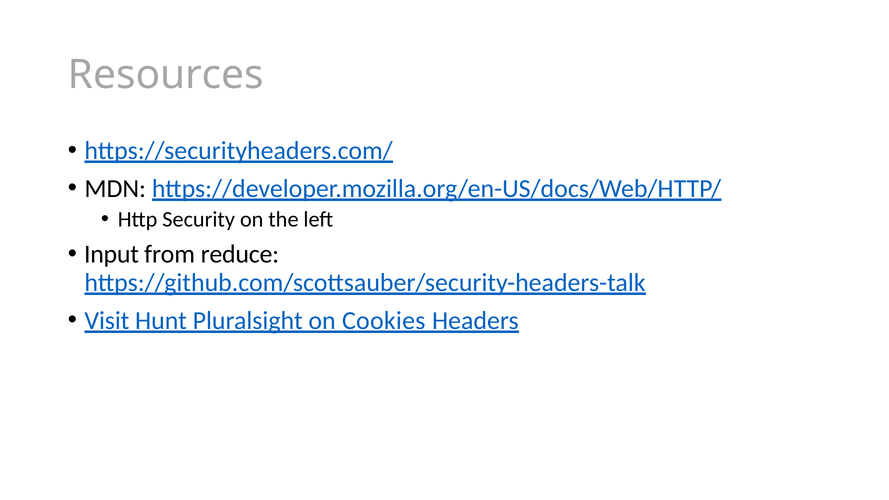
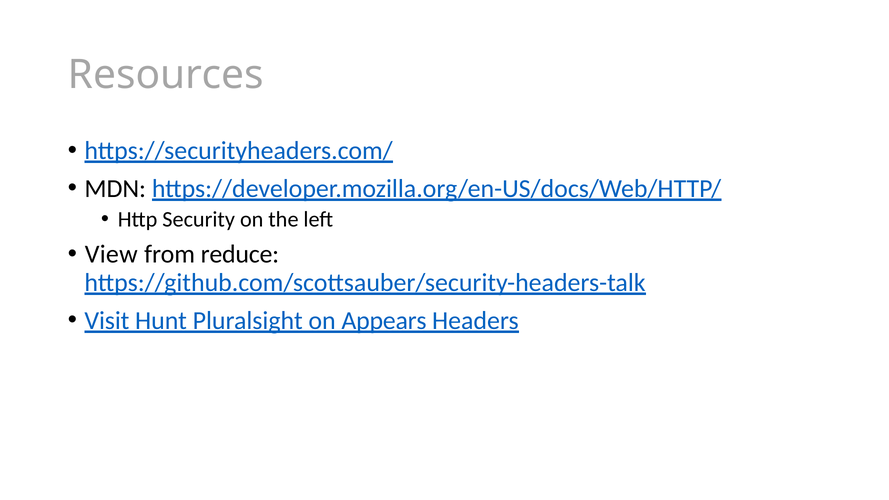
Input: Input -> View
Cookies: Cookies -> Appears
